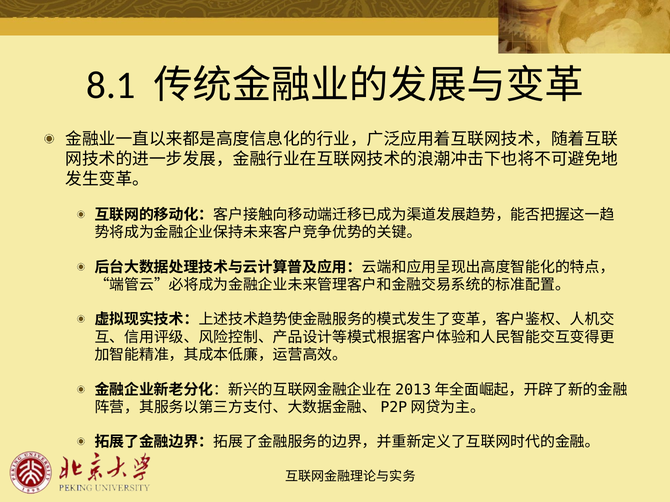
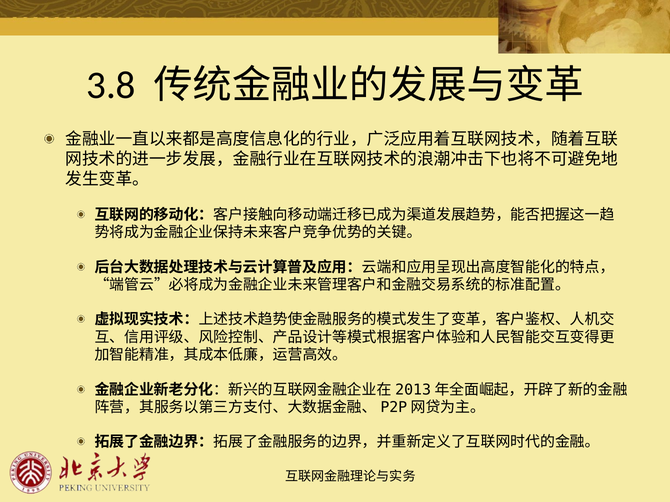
8.1: 8.1 -> 3.8
